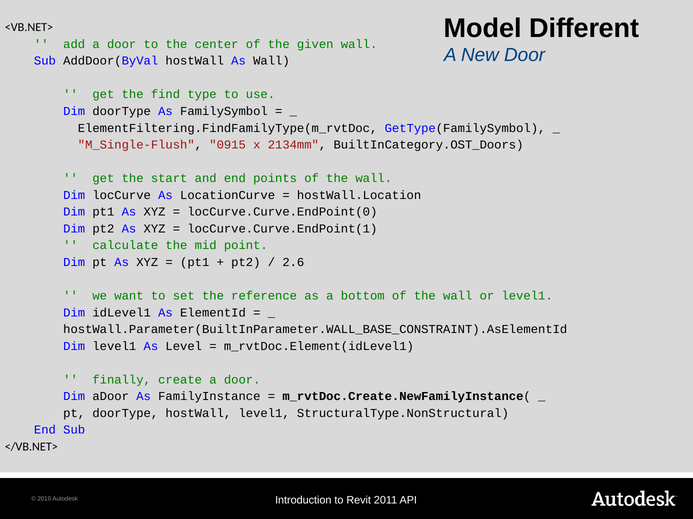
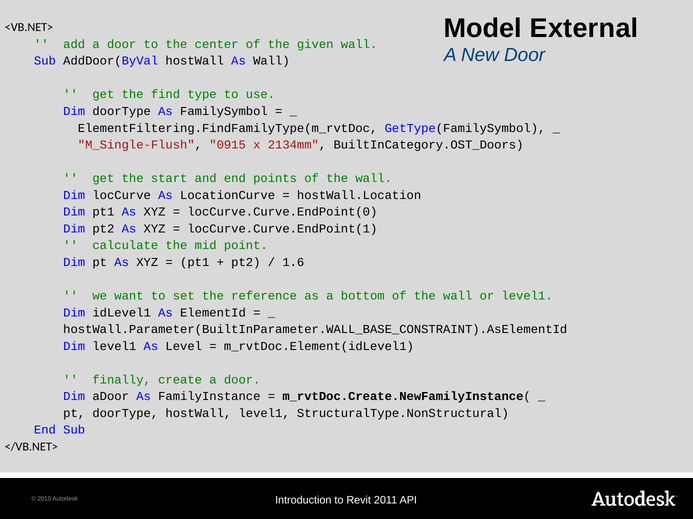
Different: Different -> External
2.6: 2.6 -> 1.6
